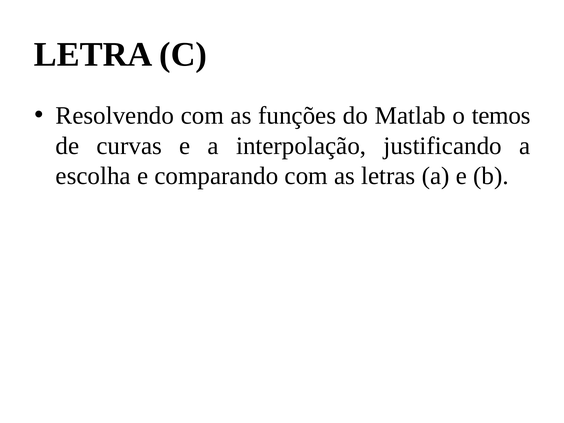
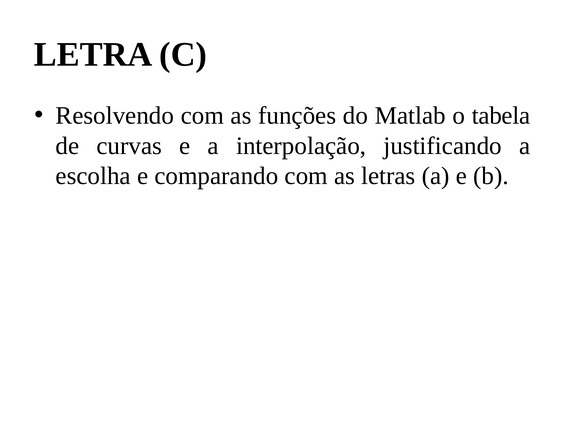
temos: temos -> tabela
